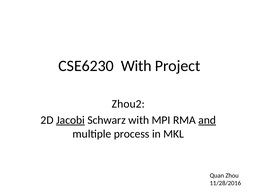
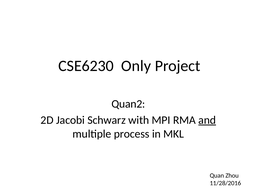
CSE6230 With: With -> Only
Zhou2: Zhou2 -> Quan2
Jacobi underline: present -> none
